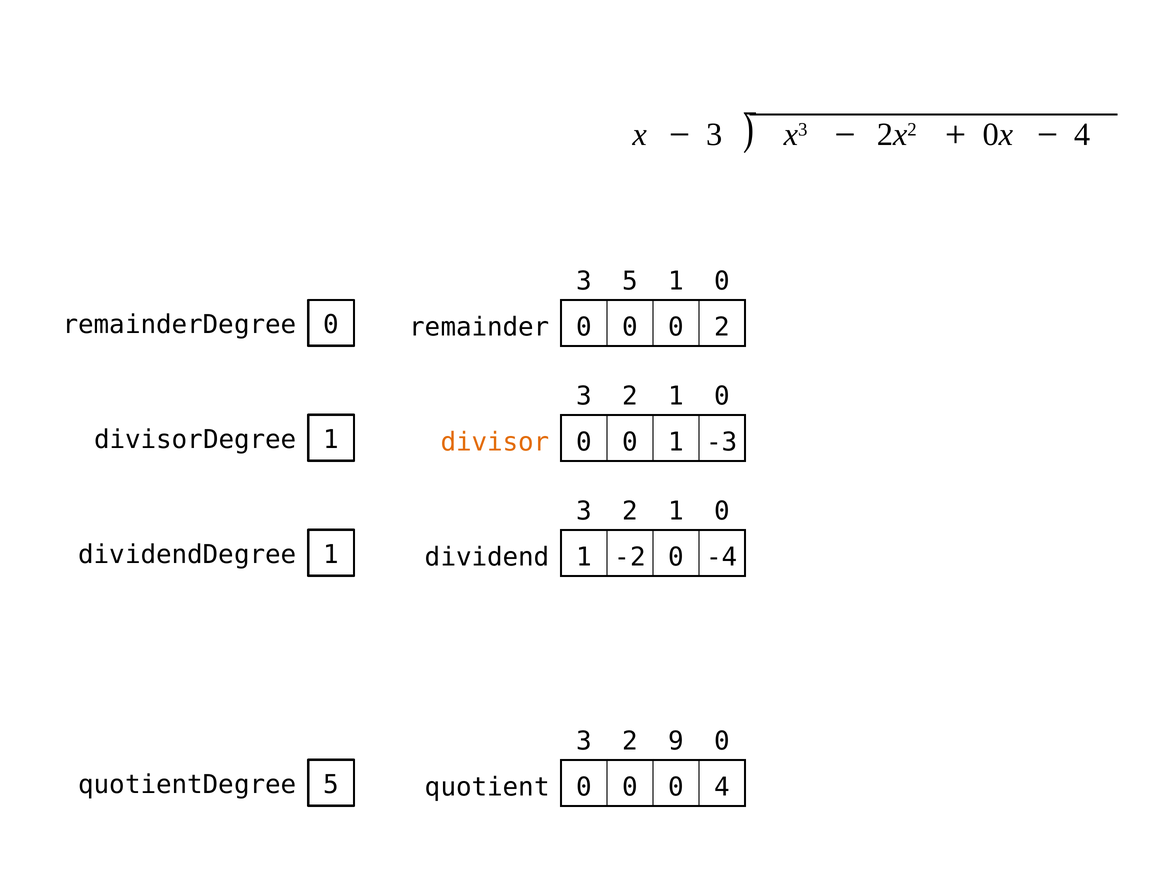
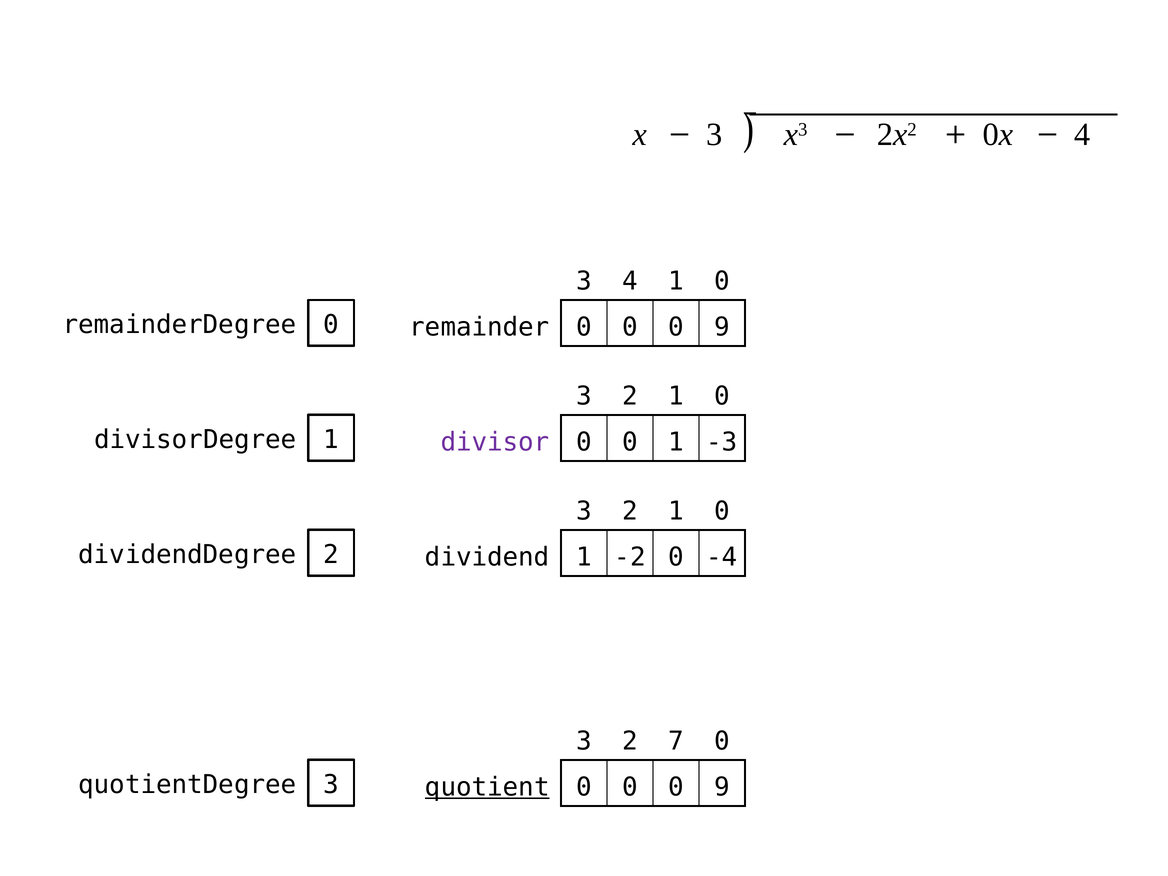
3 5: 5 -> 4
2 at (722, 327): 2 -> 9
divisor colour: orange -> purple
dividendDegree 1: 1 -> 2
9: 9 -> 7
quotientDegree 5: 5 -> 3
quotient underline: none -> present
4 at (722, 787): 4 -> 9
